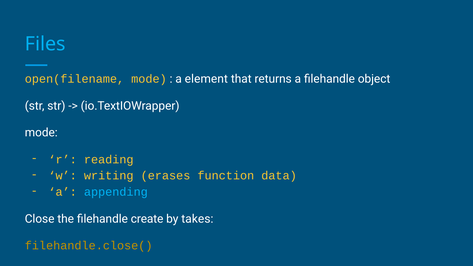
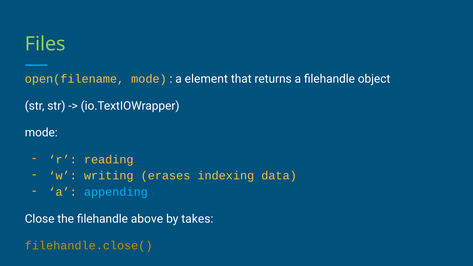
Files colour: light blue -> light green
function: function -> indexing
create: create -> above
